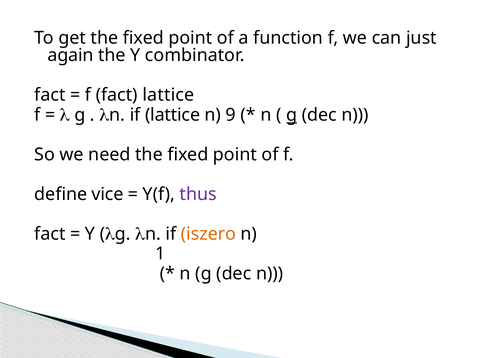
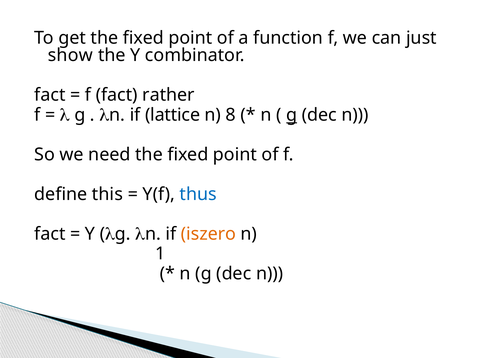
again: again -> show
fact lattice: lattice -> rather
9: 9 -> 8
vice: vice -> this
thus colour: purple -> blue
